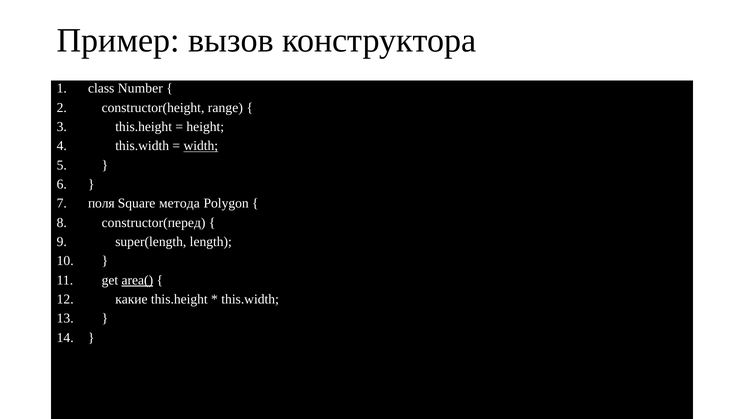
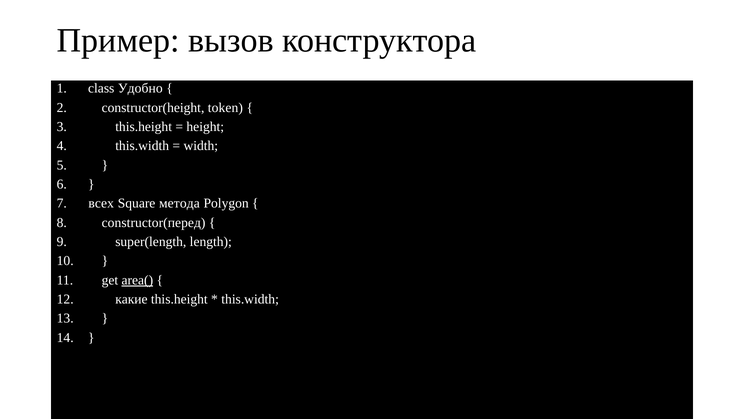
Number: Number -> Удобно
range: range -> token
width underline: present -> none
поля: поля -> всех
